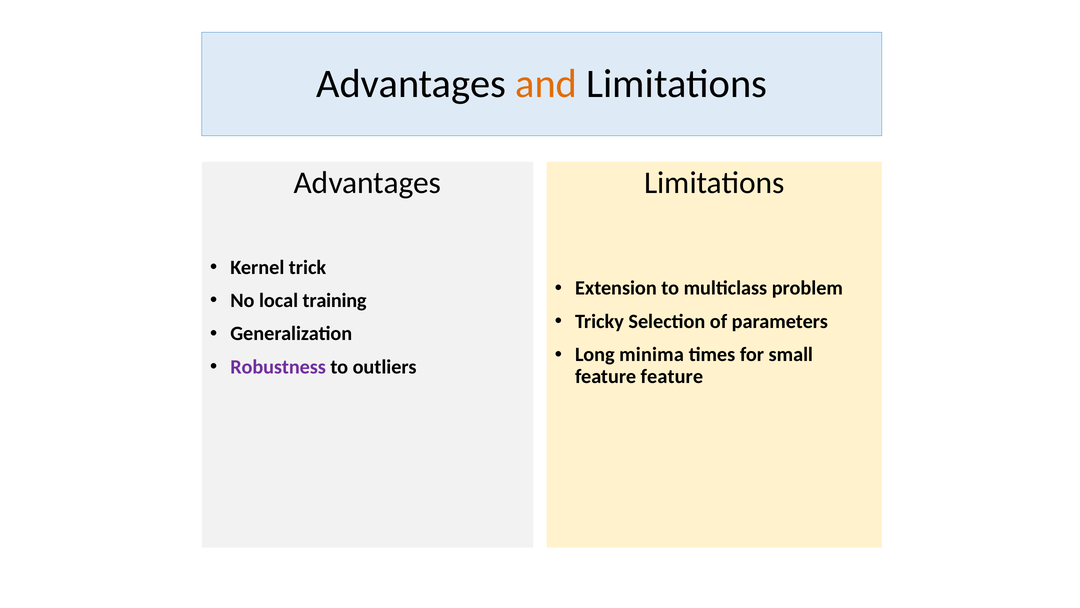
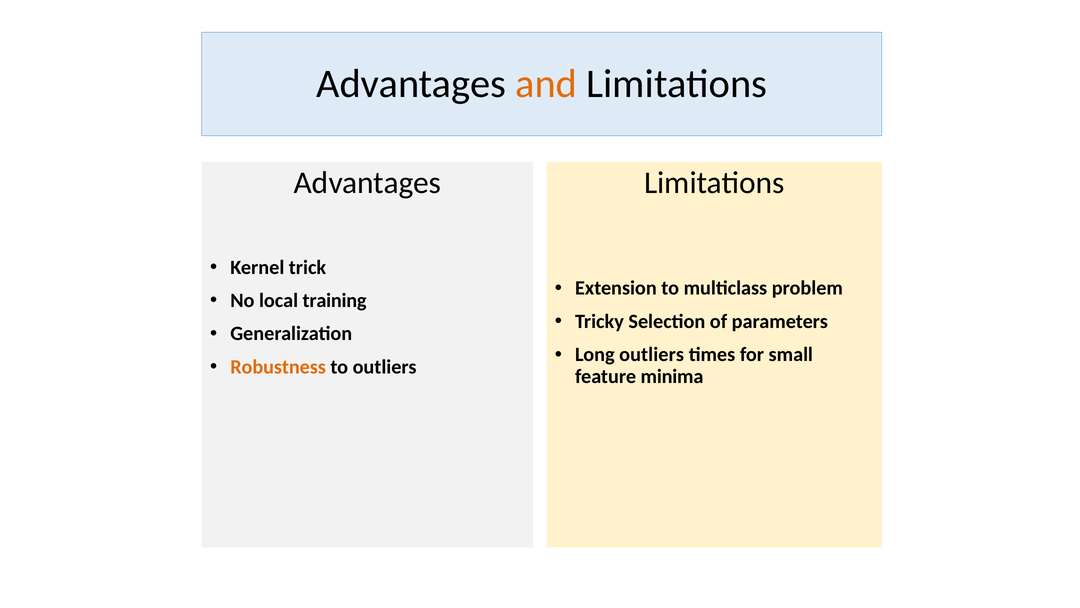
Long minima: minima -> outliers
Robustness colour: purple -> orange
feature feature: feature -> minima
